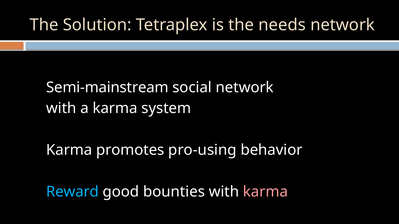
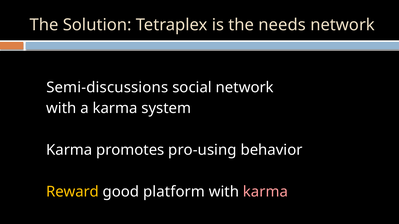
Semi-mainstream: Semi-mainstream -> Semi-discussions
Reward colour: light blue -> yellow
bounties: bounties -> platform
